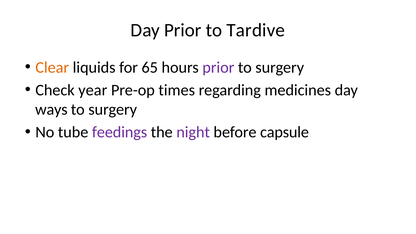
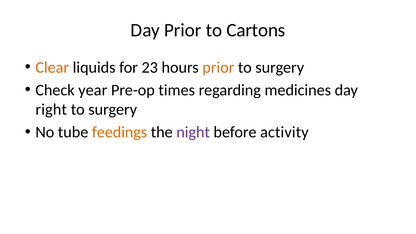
Tardive: Tardive -> Cartons
65: 65 -> 23
prior at (218, 68) colour: purple -> orange
ways: ways -> right
feedings colour: purple -> orange
capsule: capsule -> activity
